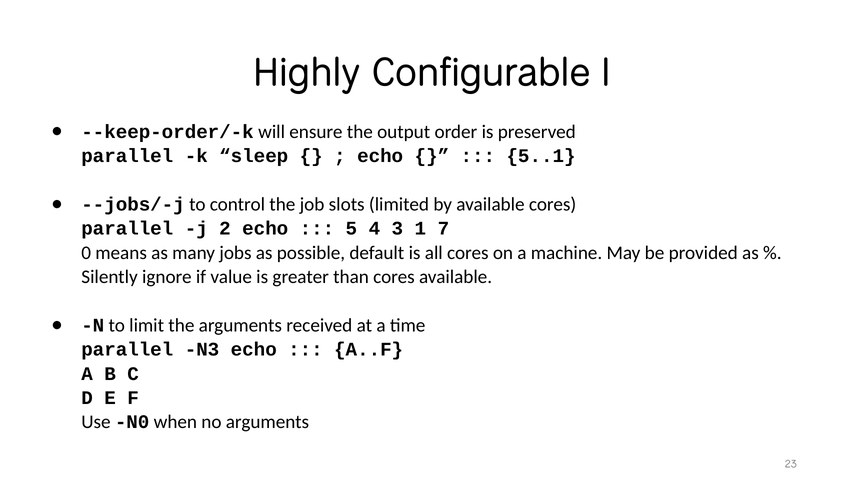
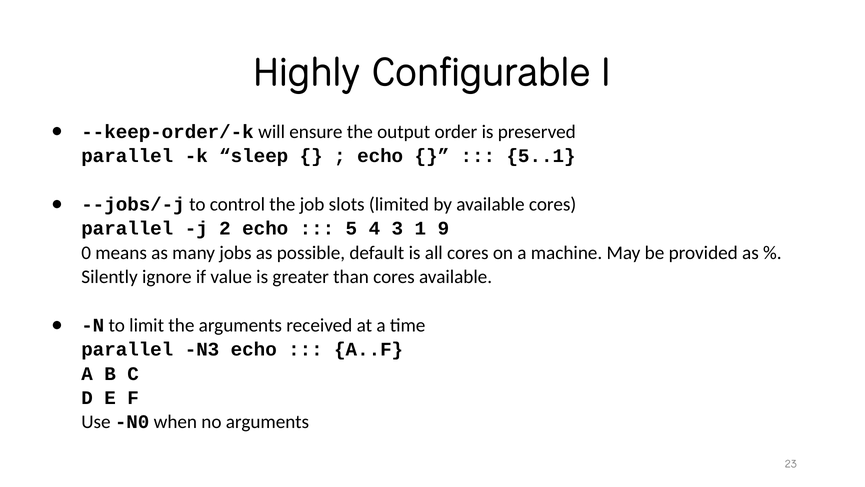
7: 7 -> 9
